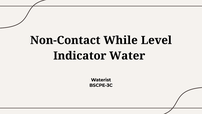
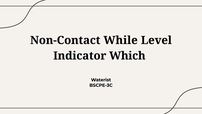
Water: Water -> Which
